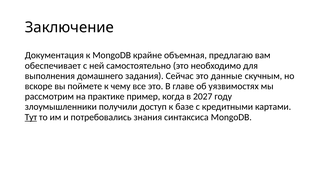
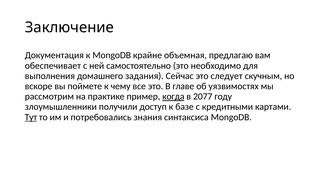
данные: данные -> следует
когда underline: none -> present
2027: 2027 -> 2077
